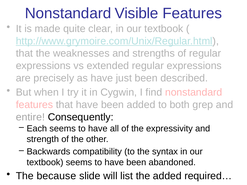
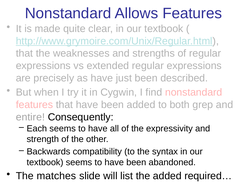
Visible: Visible -> Allows
because: because -> matches
